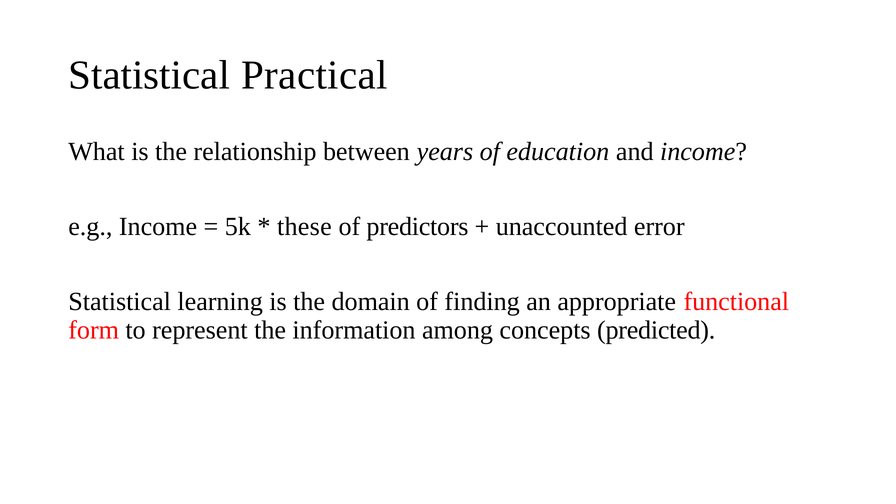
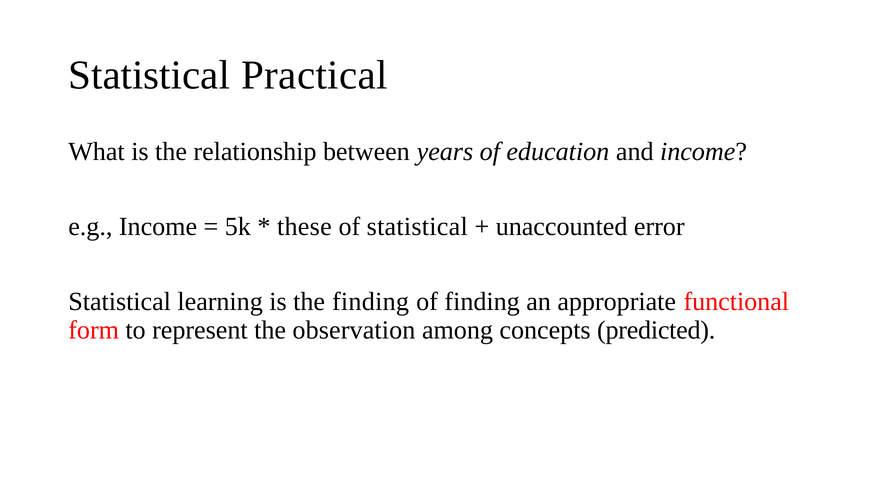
of predictors: predictors -> statistical
the domain: domain -> finding
information: information -> observation
